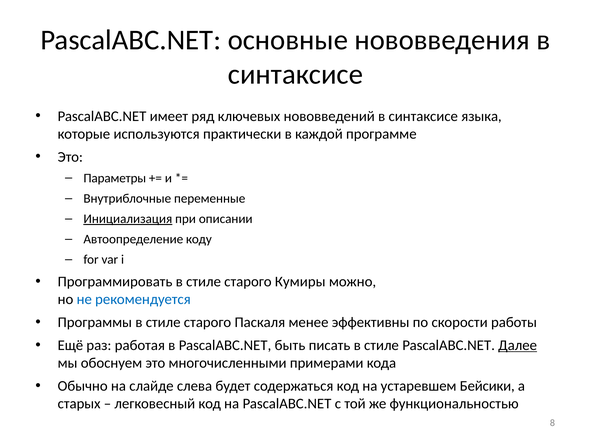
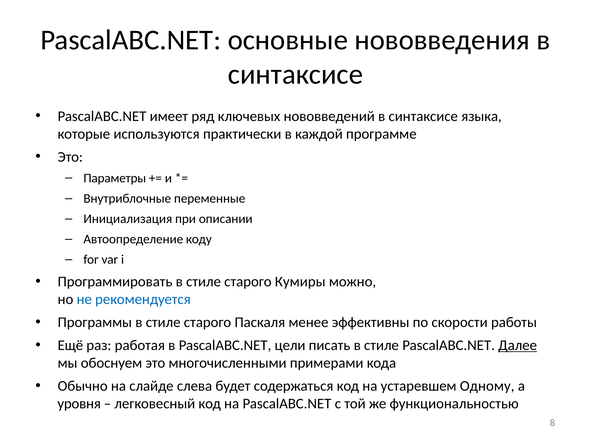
Инициализация underline: present -> none
быть: быть -> цели
Бейсики: Бейсики -> Одному
старых: старых -> уровня
